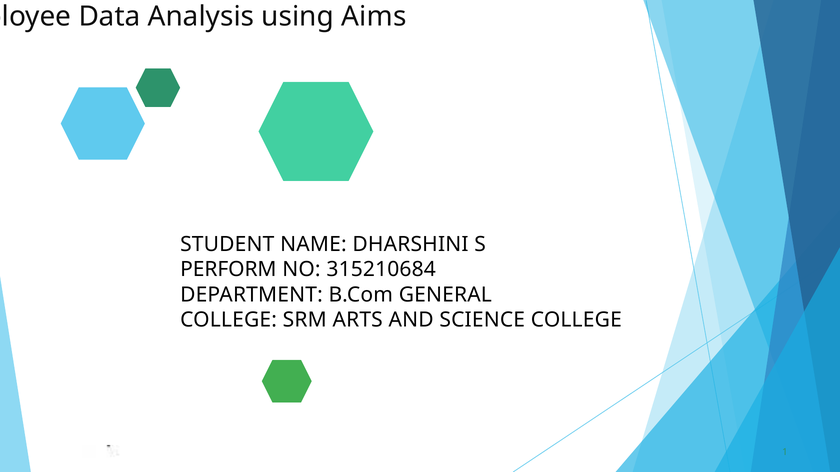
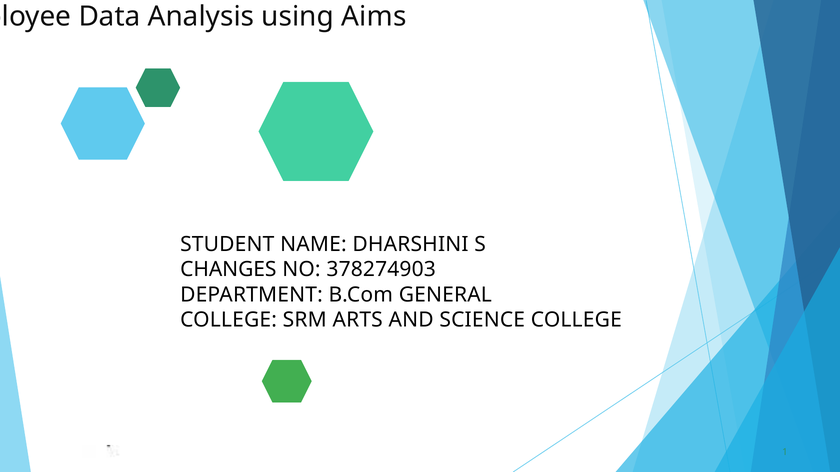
PERFORM: PERFORM -> CHANGES
315210684: 315210684 -> 378274903
